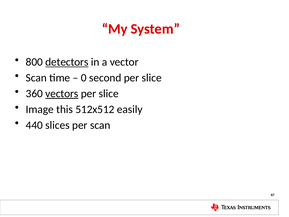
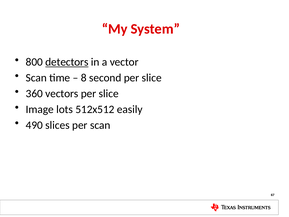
0: 0 -> 8
vectors underline: present -> none
this: this -> lots
440: 440 -> 490
